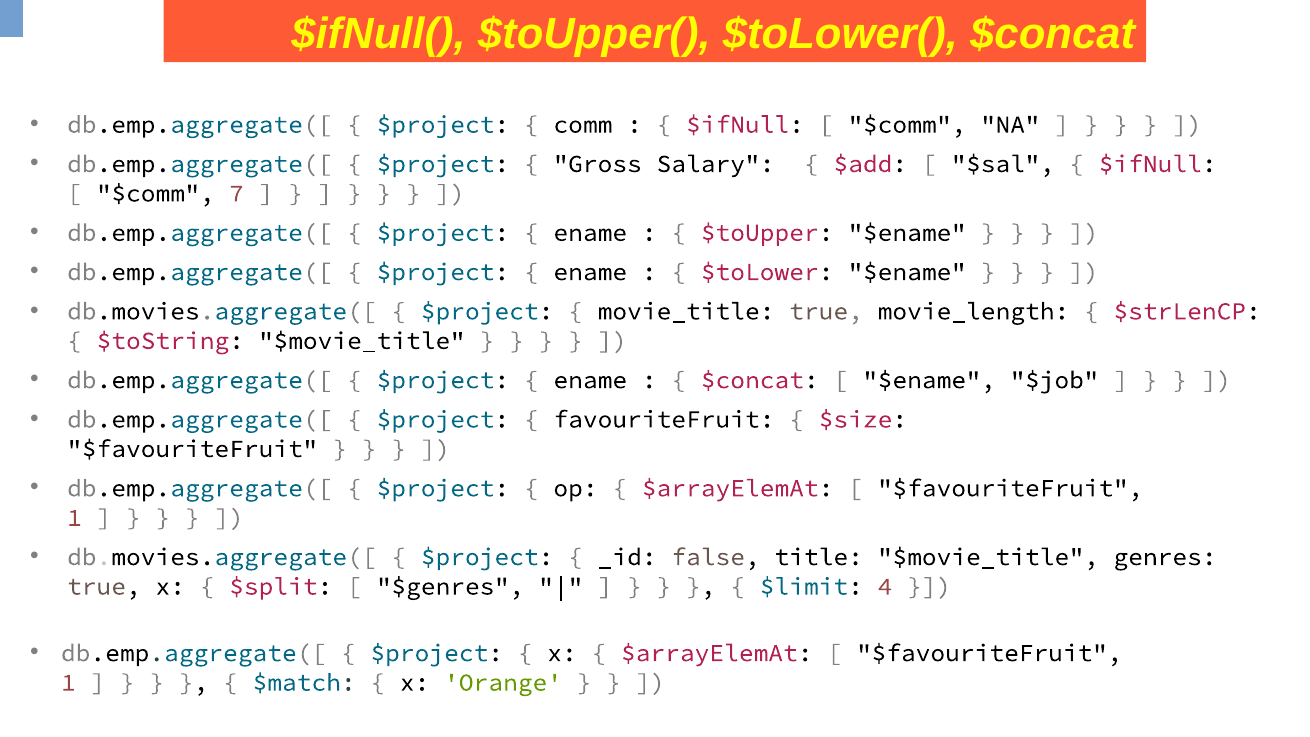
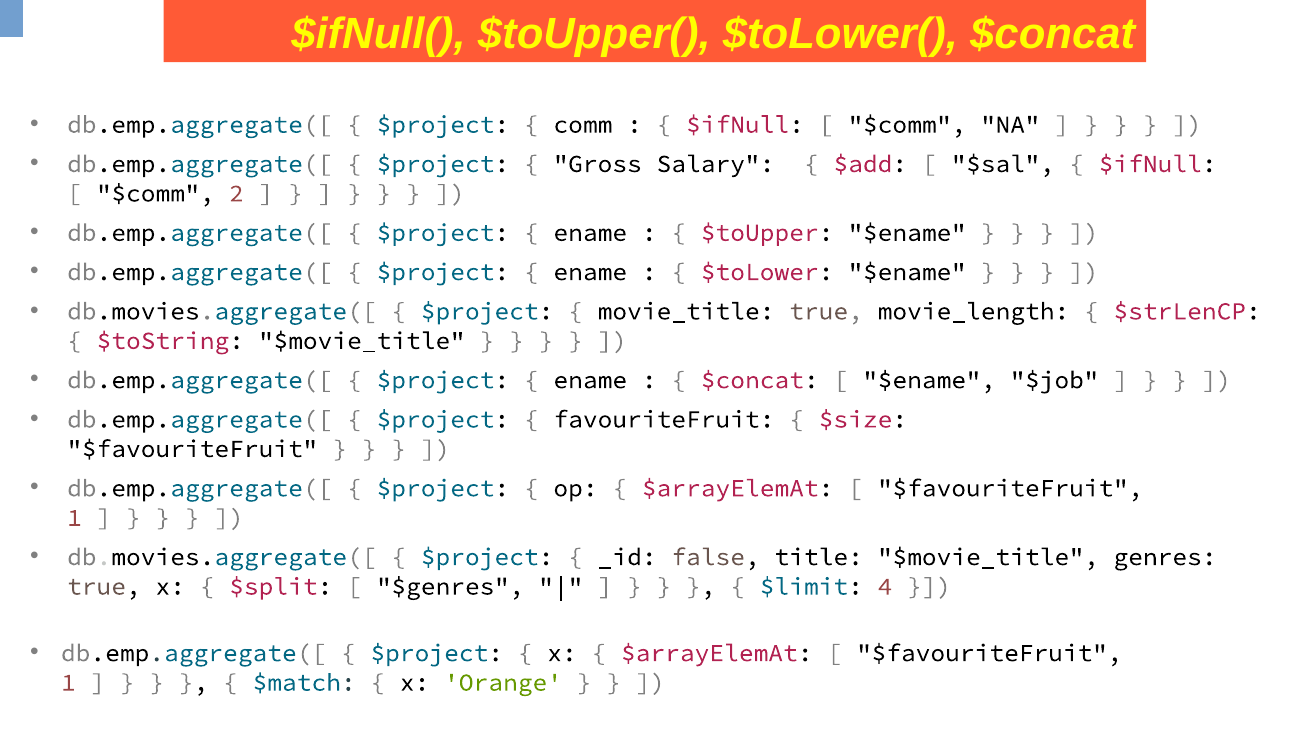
7: 7 -> 2
